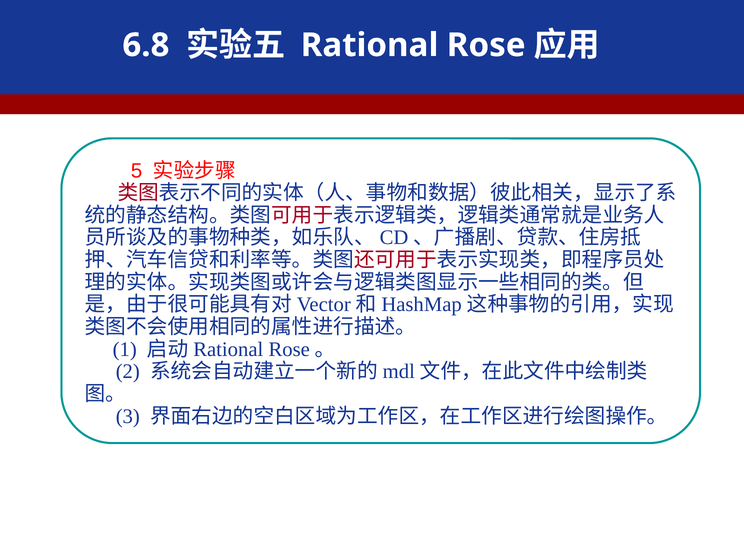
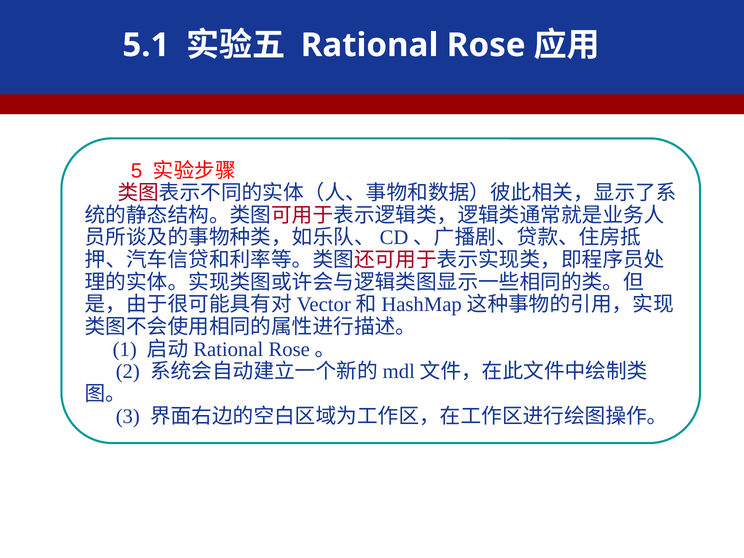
6.8: 6.8 -> 5.1
